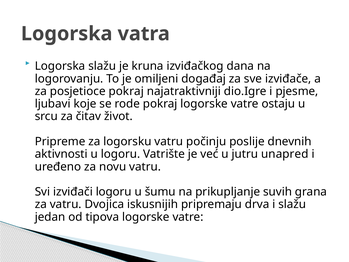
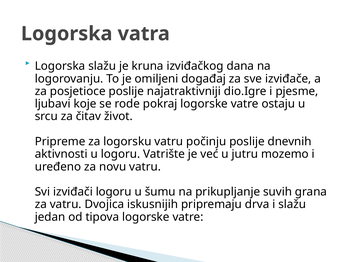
posjetioce pokraj: pokraj -> poslije
unapred: unapred -> mozemo
